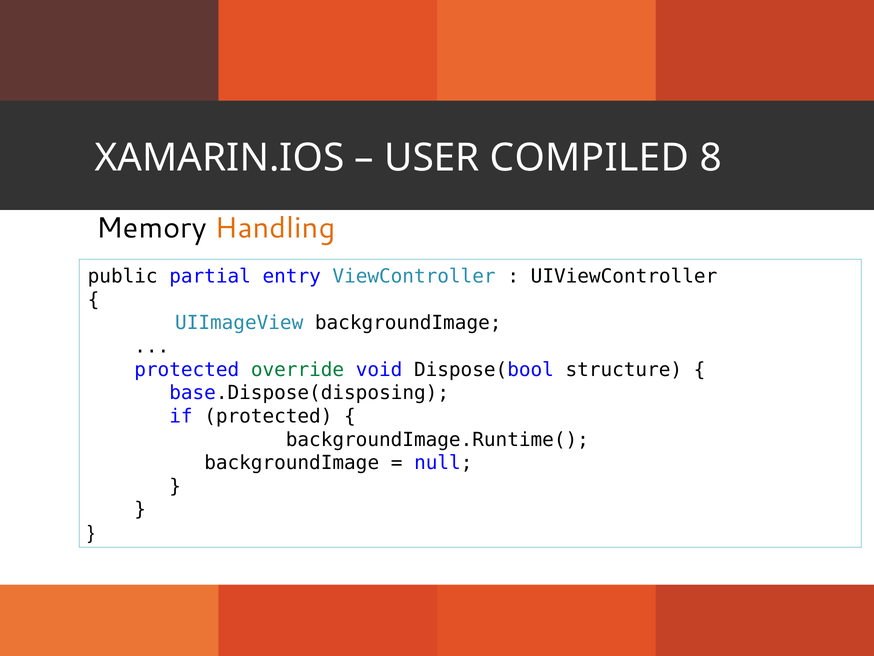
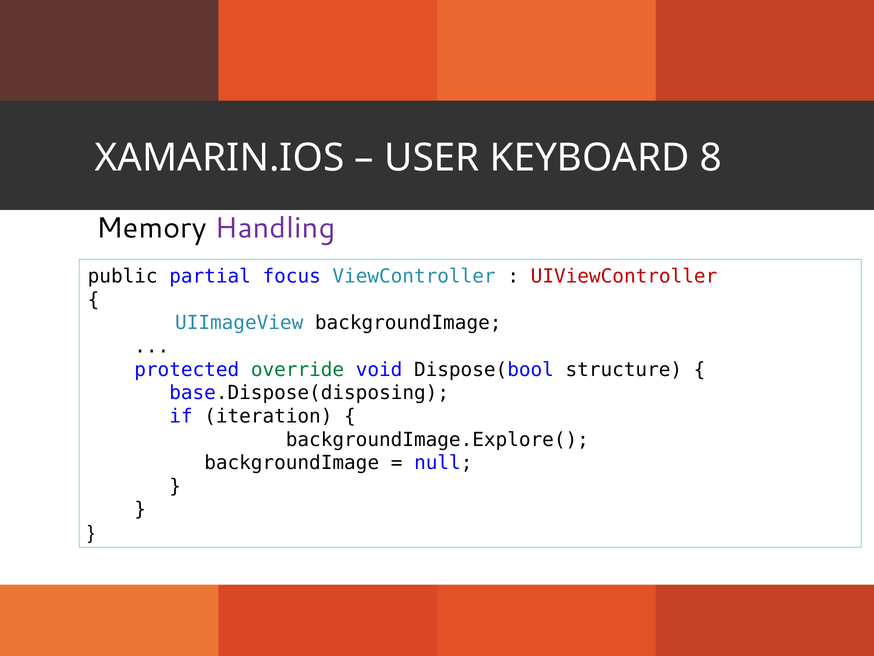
COMPILED: COMPILED -> KEYBOARD
Handling colour: orange -> purple
entry: entry -> focus
UIViewController colour: black -> red
if protected: protected -> iteration
backgroundImage.Runtime(: backgroundImage.Runtime( -> backgroundImage.Explore(
